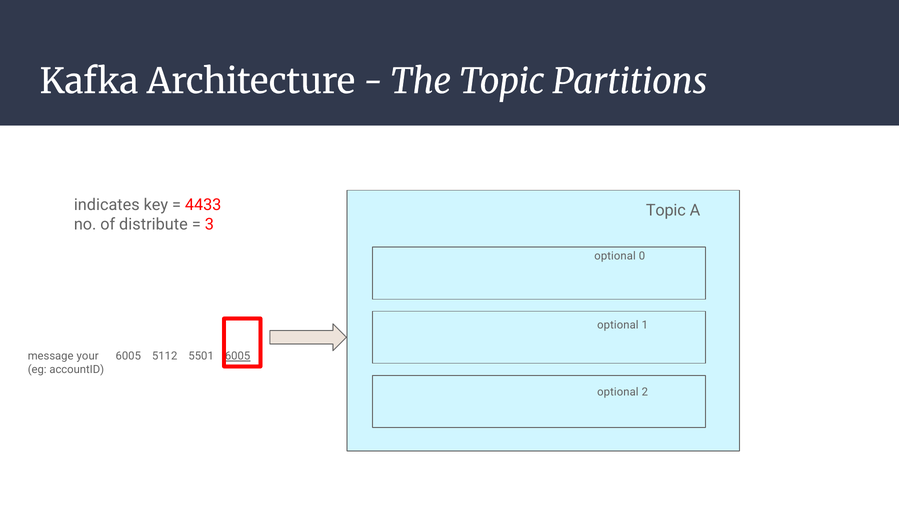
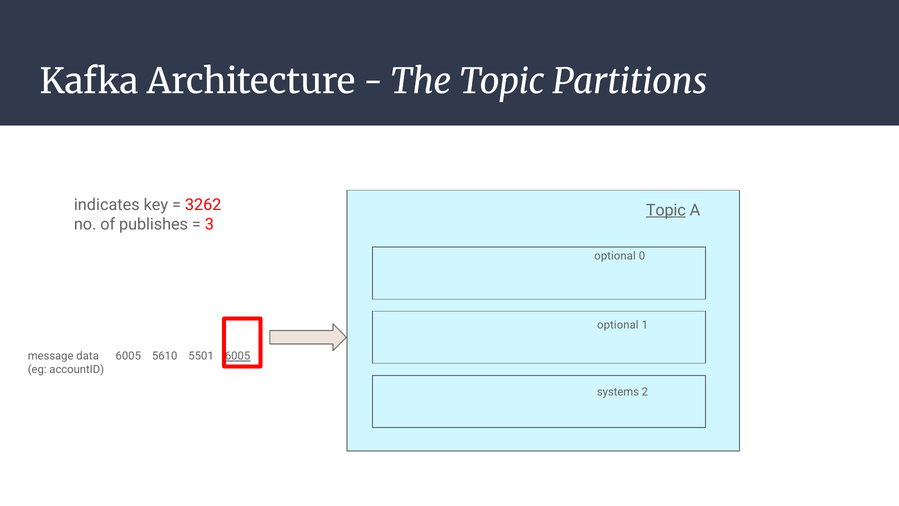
4433: 4433 -> 3262
Topic at (666, 210) underline: none -> present
distribute: distribute -> publishes
your: your -> data
5112: 5112 -> 5610
optional at (618, 392): optional -> systems
